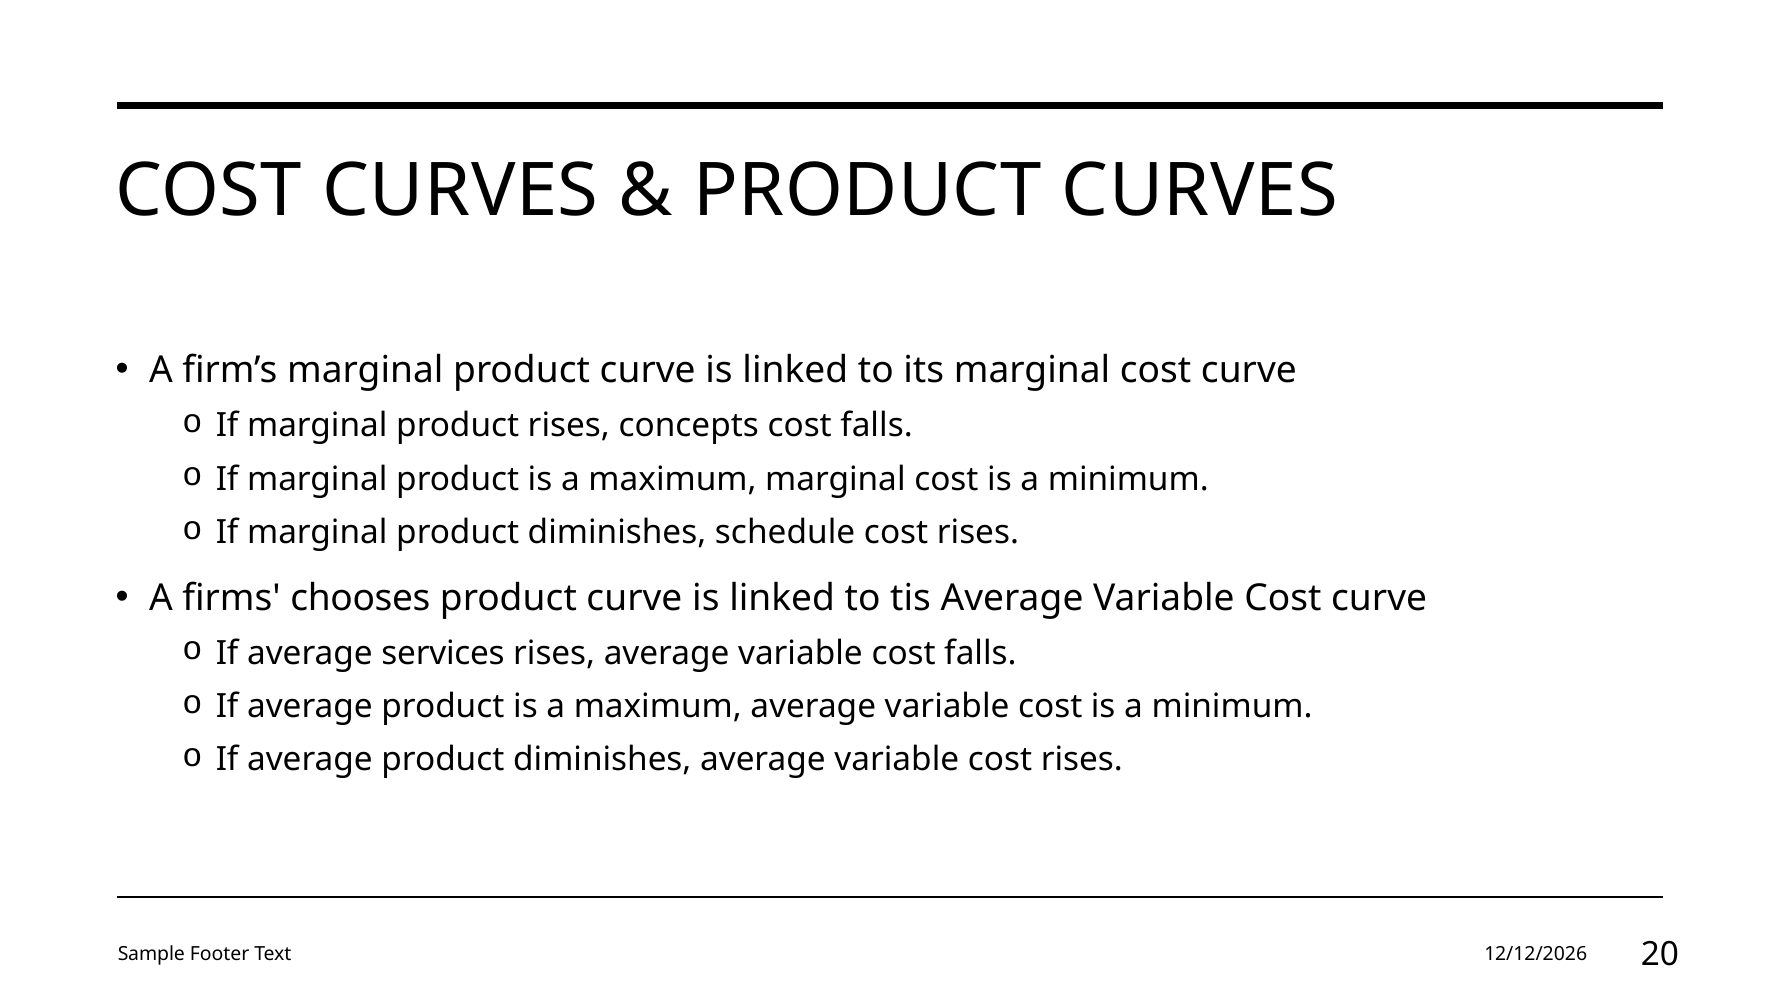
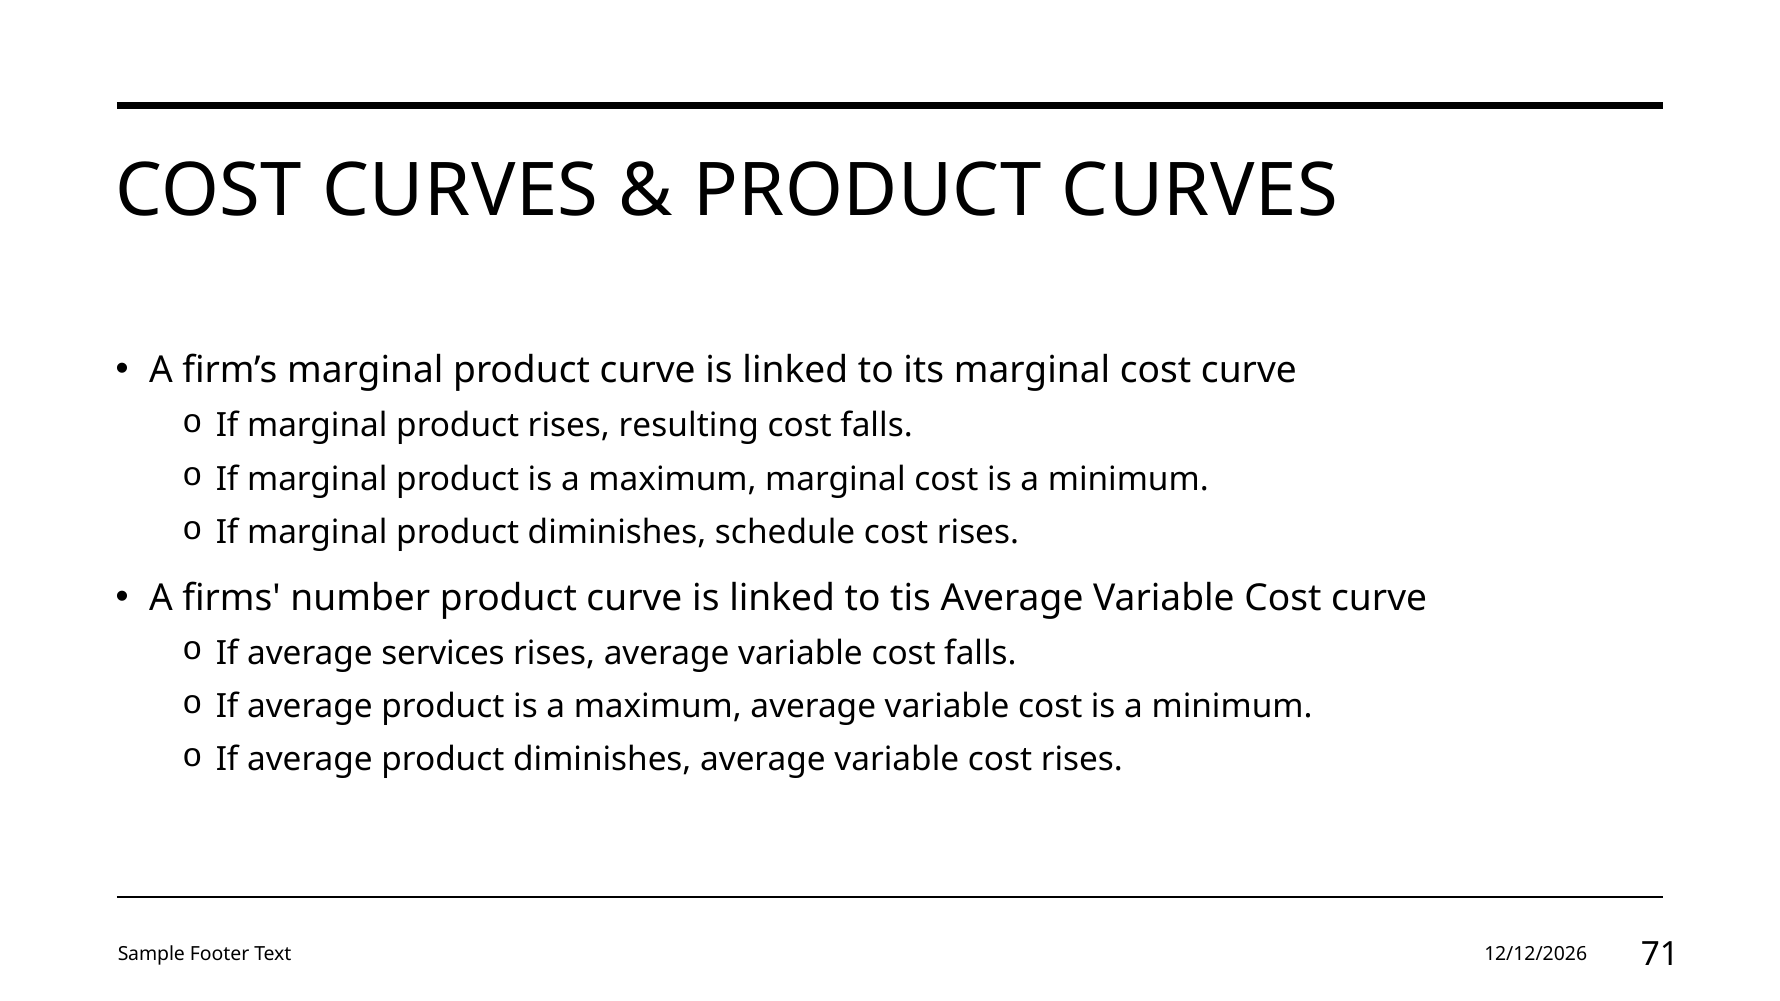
concepts: concepts -> resulting
chooses: chooses -> number
20: 20 -> 71
